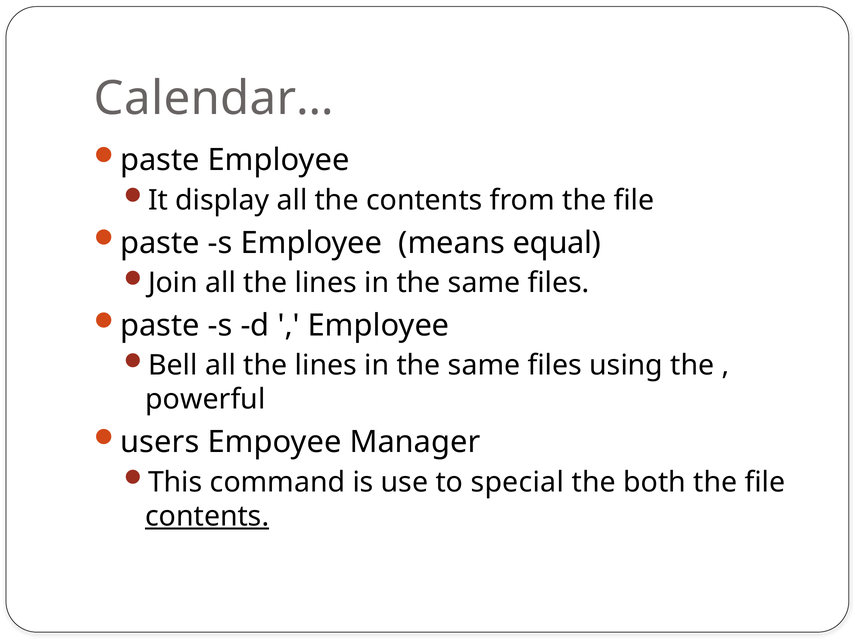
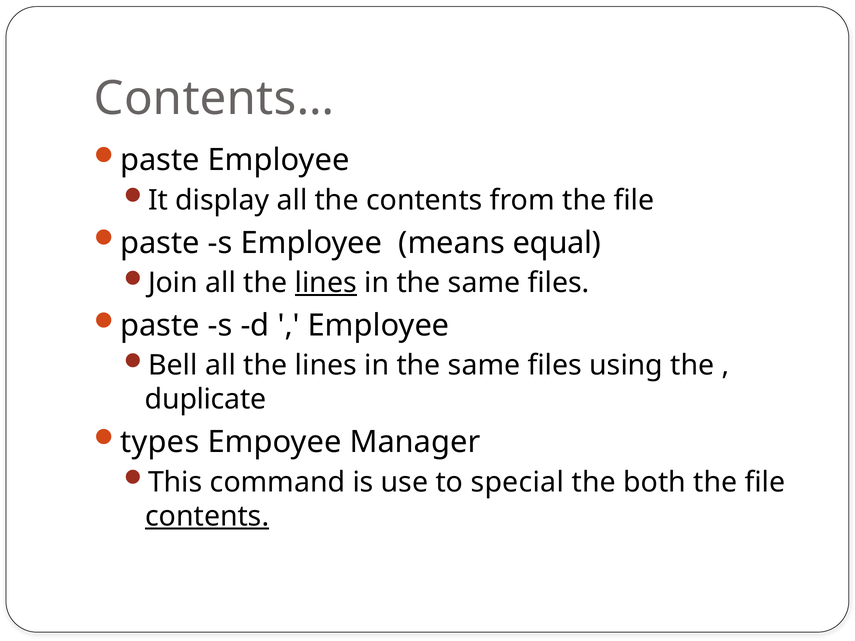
Calendar…: Calendar… -> Contents…
lines at (326, 283) underline: none -> present
powerful: powerful -> duplicate
users: users -> types
